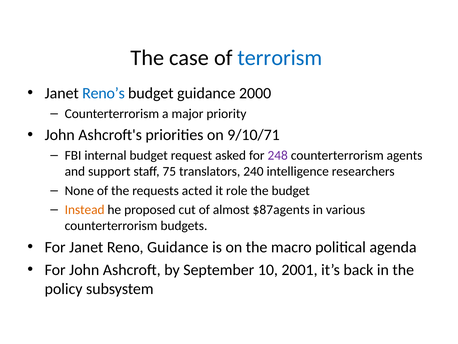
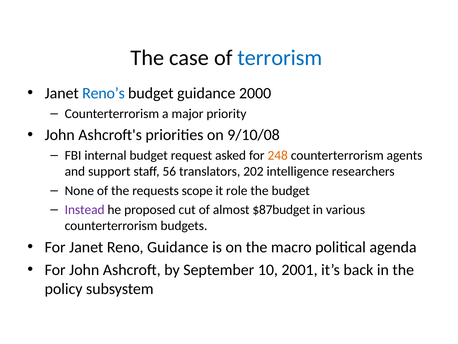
9/10/71: 9/10/71 -> 9/10/08
248 colour: purple -> orange
75: 75 -> 56
240: 240 -> 202
acted: acted -> scope
Instead colour: orange -> purple
$87agents: $87agents -> $87budget
